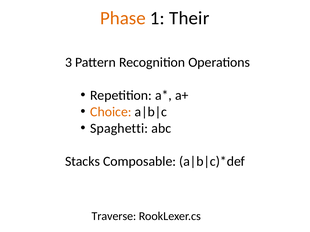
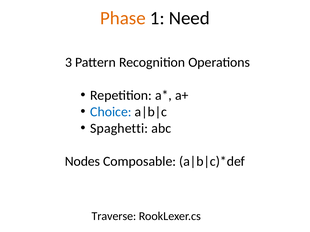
Their: Their -> Need
Choice colour: orange -> blue
Stacks: Stacks -> Nodes
